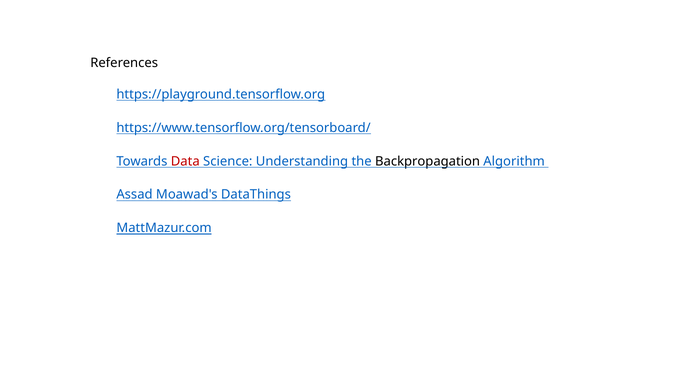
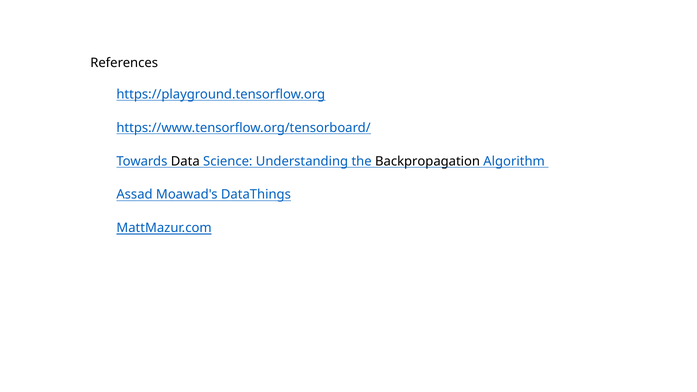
Data colour: red -> black
